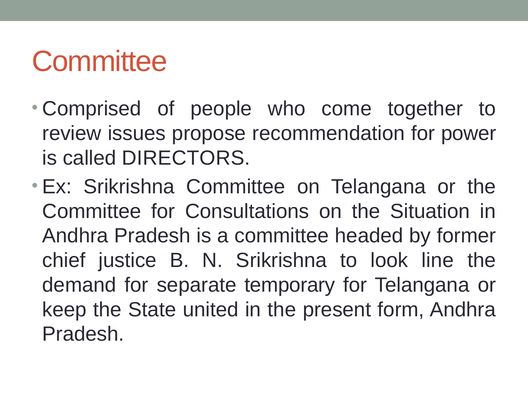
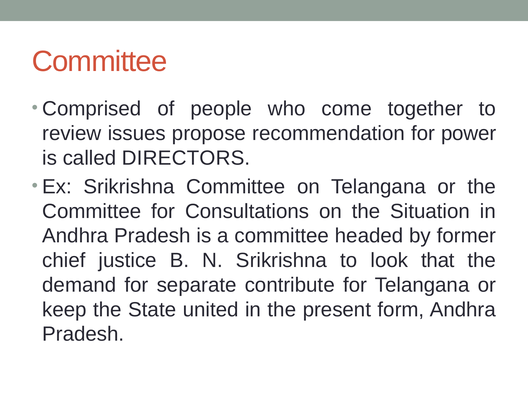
line: line -> that
temporary: temporary -> contribute
